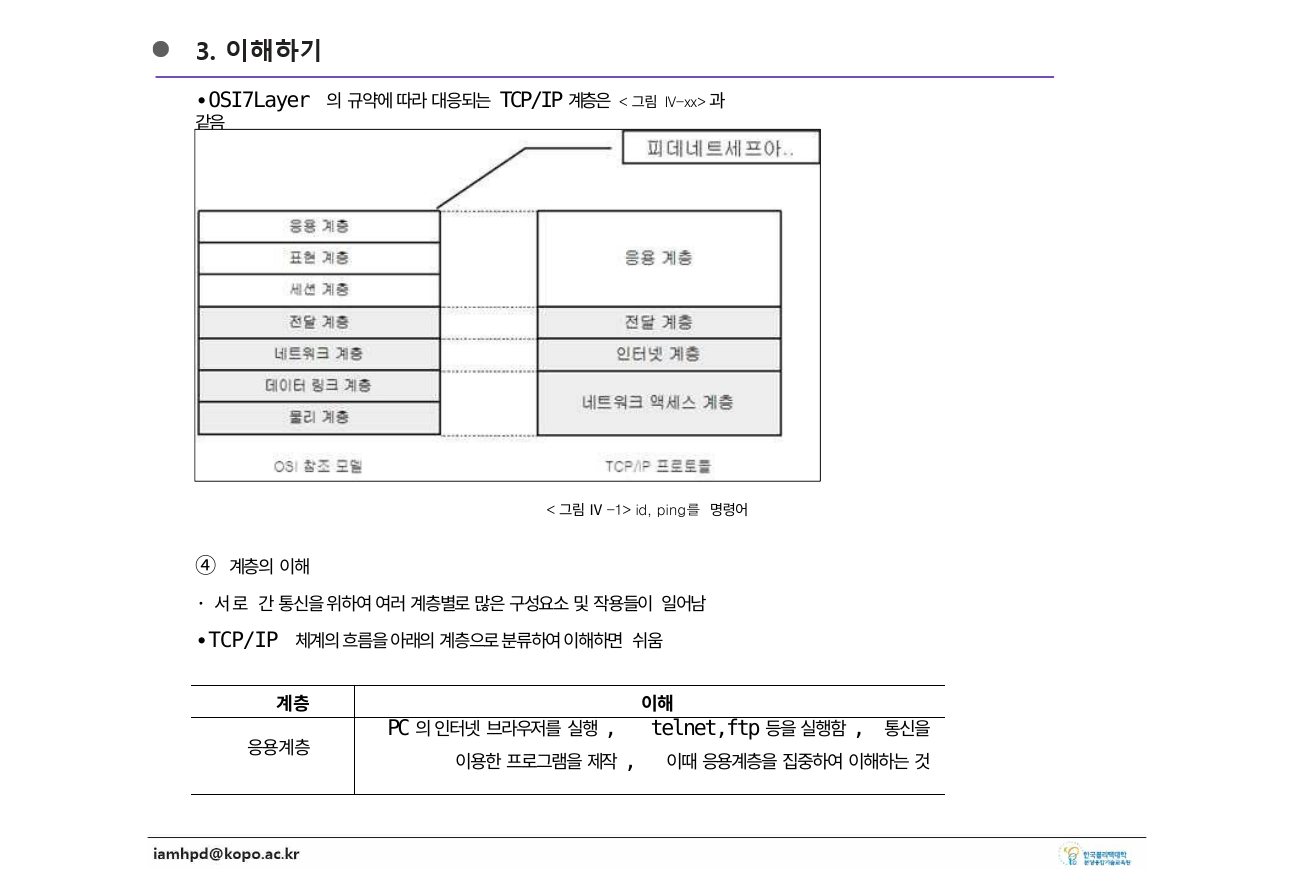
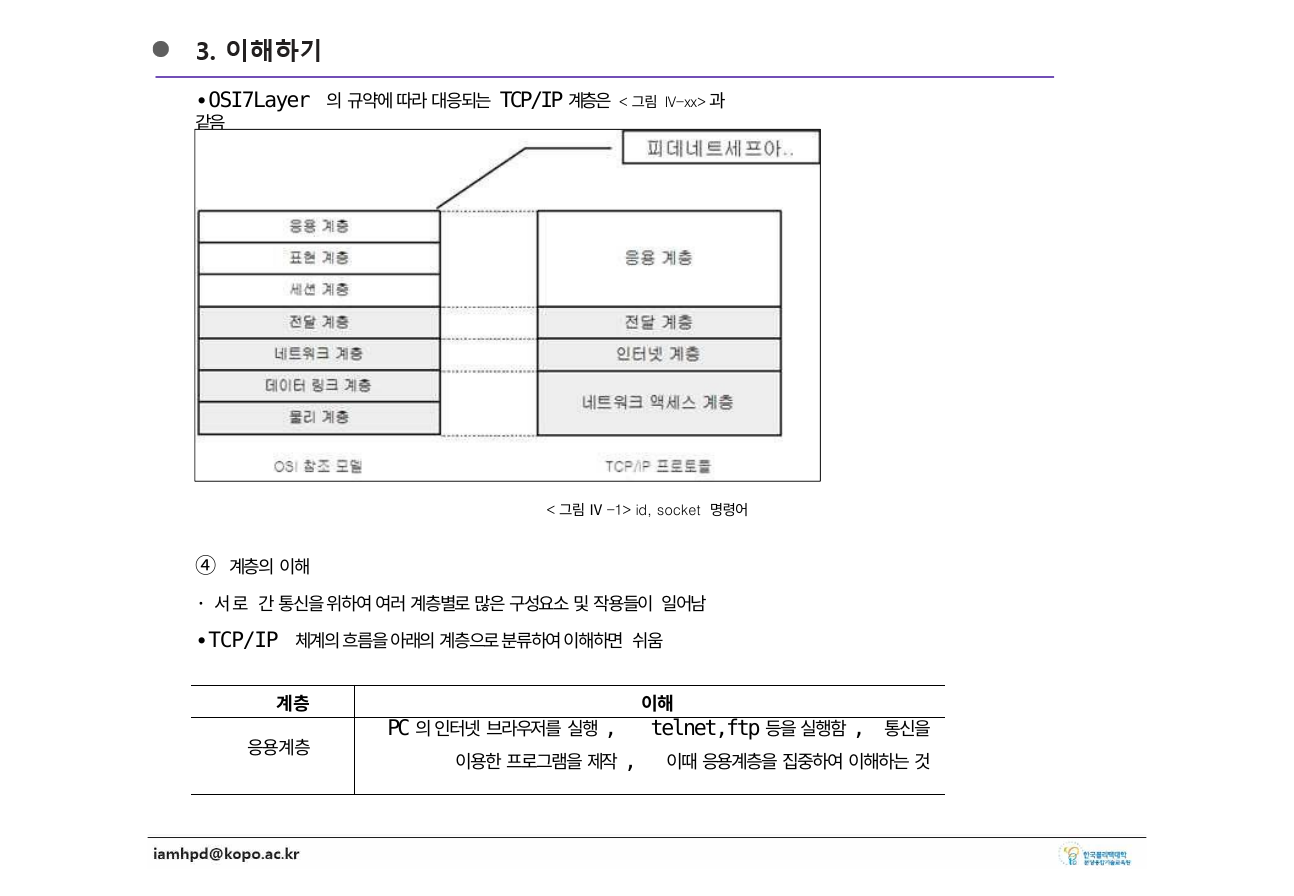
ping를: ping를 -> socket
